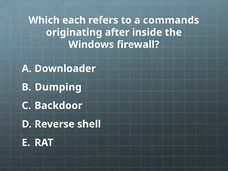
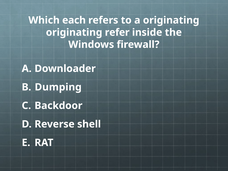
a commands: commands -> originating
after: after -> refer
